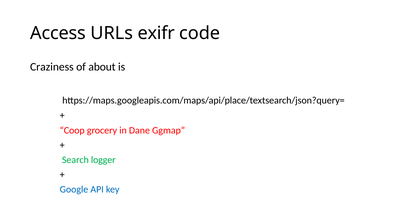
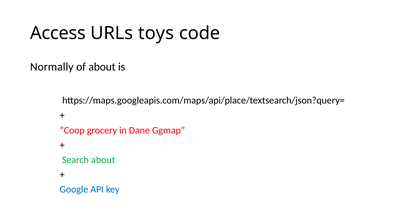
exifr: exifr -> toys
Craziness: Craziness -> Normally
Search logger: logger -> about
